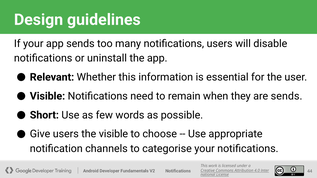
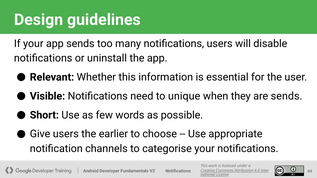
remain: remain -> unique
the visible: visible -> earlier
